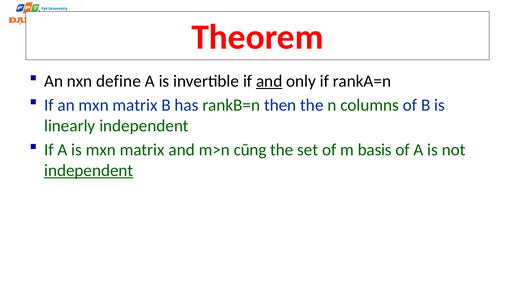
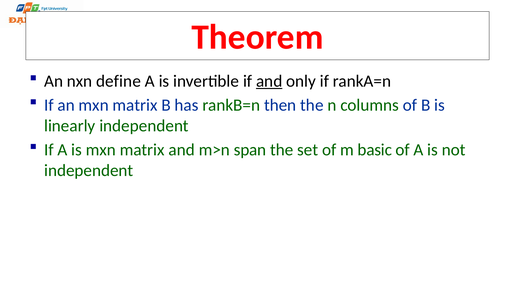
cũng: cũng -> span
basis: basis -> basic
independent at (89, 170) underline: present -> none
